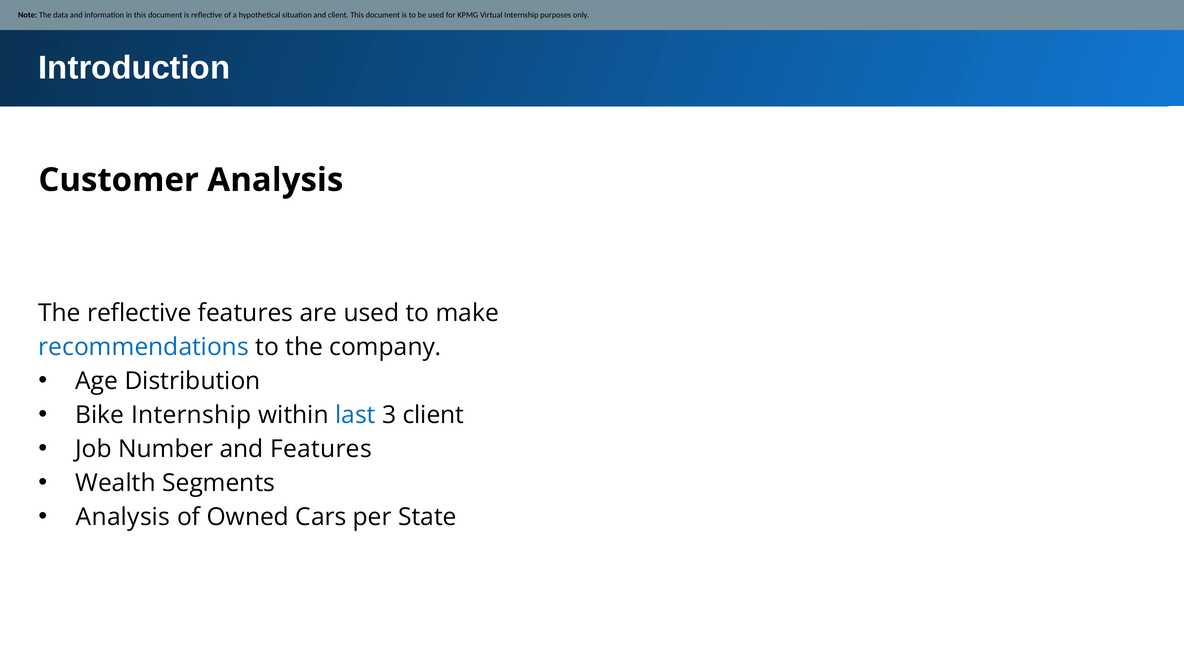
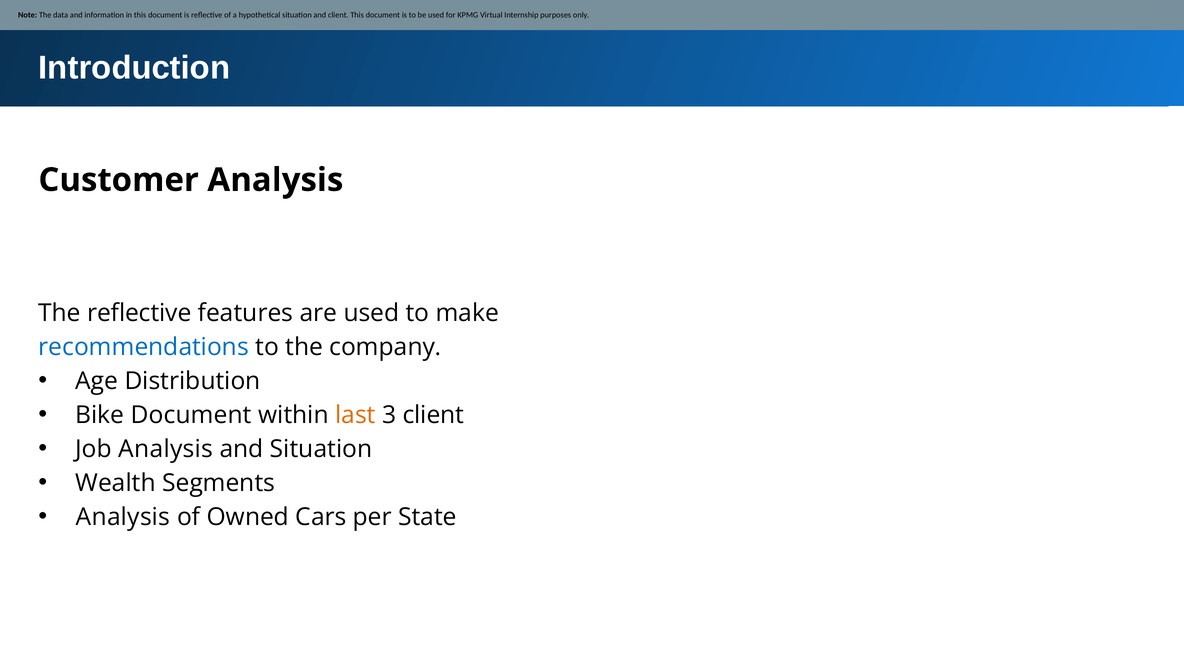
Bike Internship: Internship -> Document
last colour: blue -> orange
Job Number: Number -> Analysis
and Features: Features -> Situation
